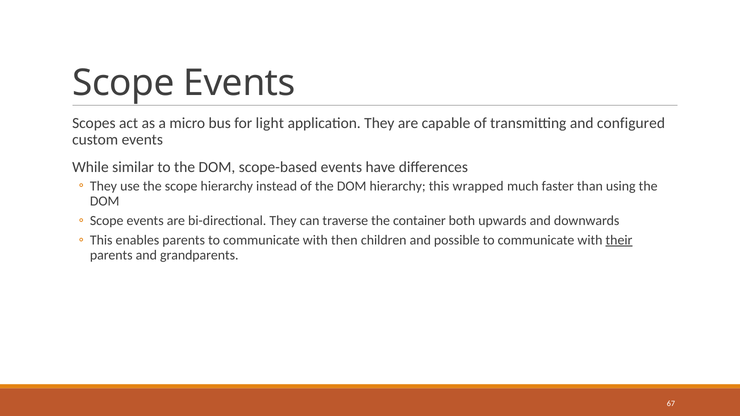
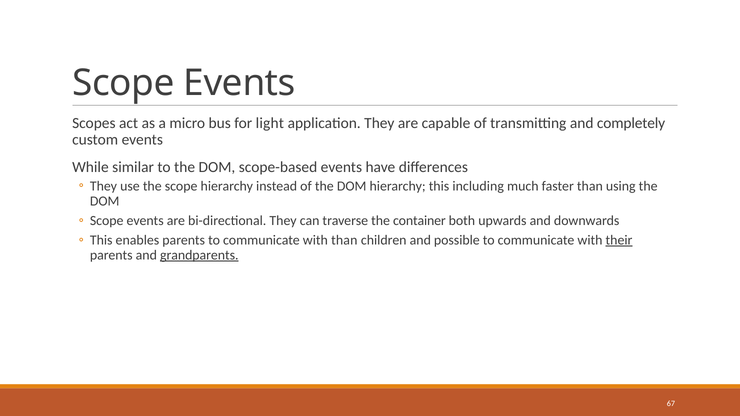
configured: configured -> completely
wrapped: wrapped -> including
with then: then -> than
grandparents underline: none -> present
